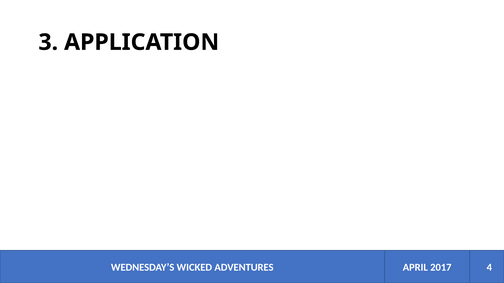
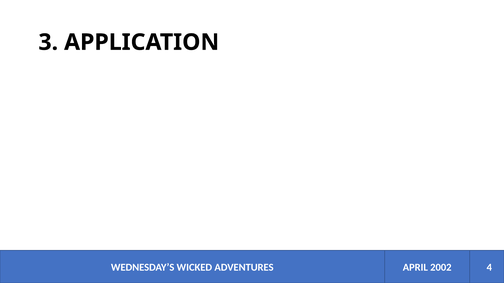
2017: 2017 -> 2002
